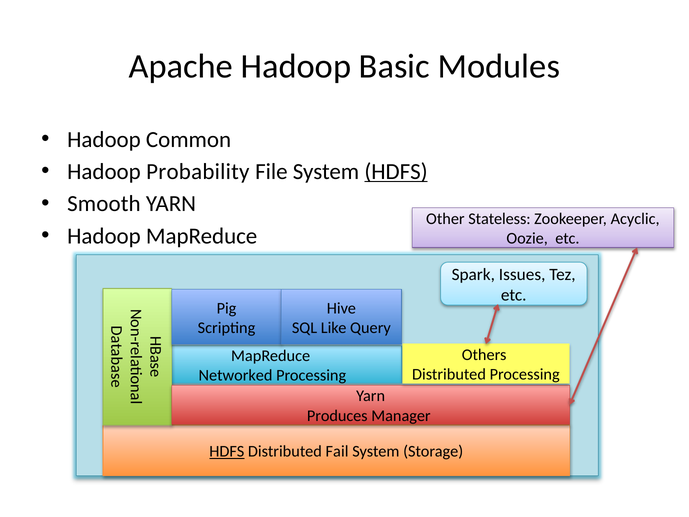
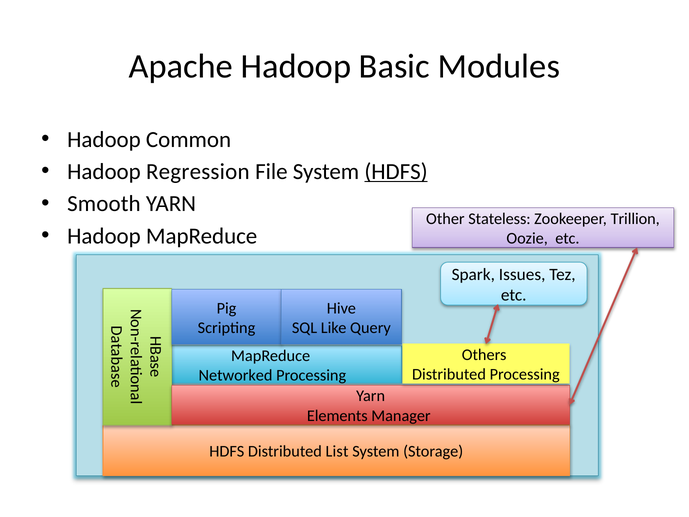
Probability: Probability -> Regression
Acyclic: Acyclic -> Trillion
Produces: Produces -> Elements
HDFS at (227, 451) underline: present -> none
Fail: Fail -> List
